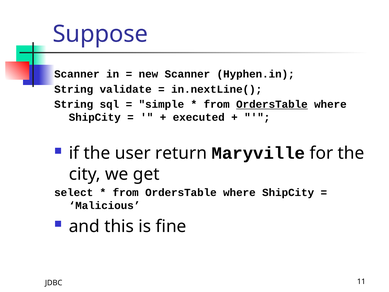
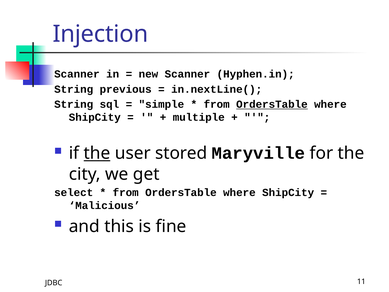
Suppose: Suppose -> Injection
validate: validate -> previous
executed: executed -> multiple
the at (97, 153) underline: none -> present
return: return -> stored
